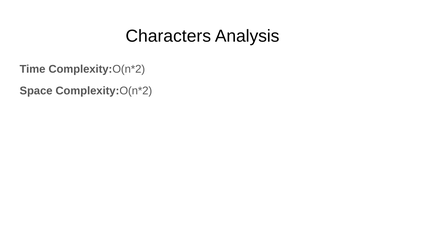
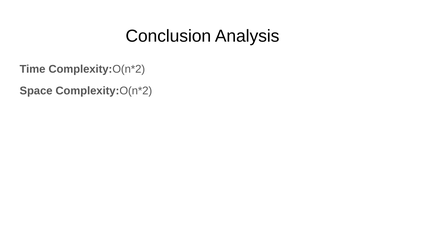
Characters: Characters -> Conclusion
